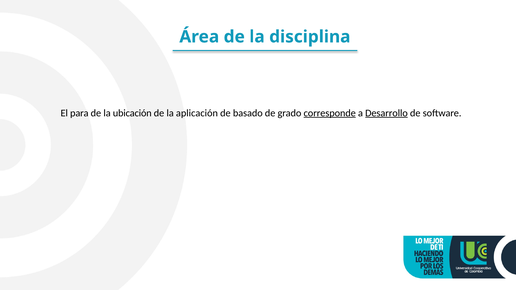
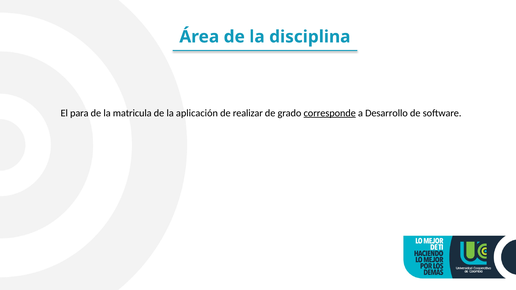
ubicación: ubicación -> matricula
basado: basado -> realizar
Desarrollo underline: present -> none
